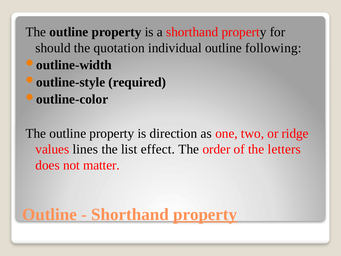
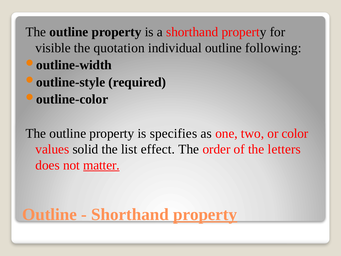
should: should -> visible
direction: direction -> specifies
ridge: ridge -> color
lines: lines -> solid
matter underline: none -> present
